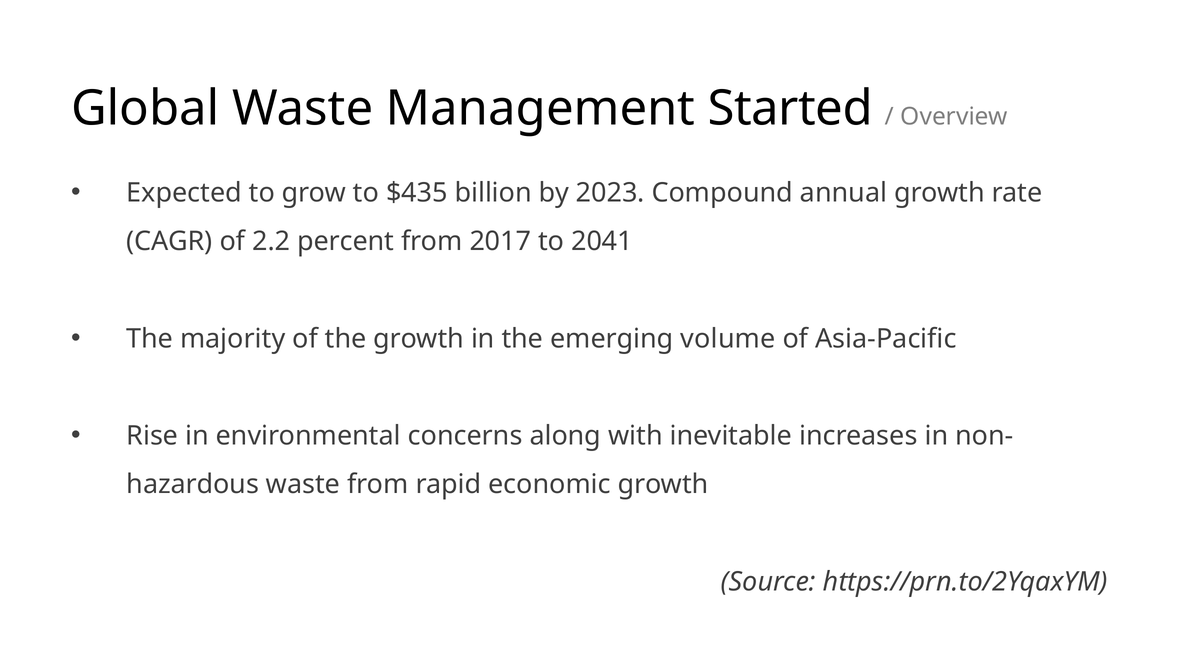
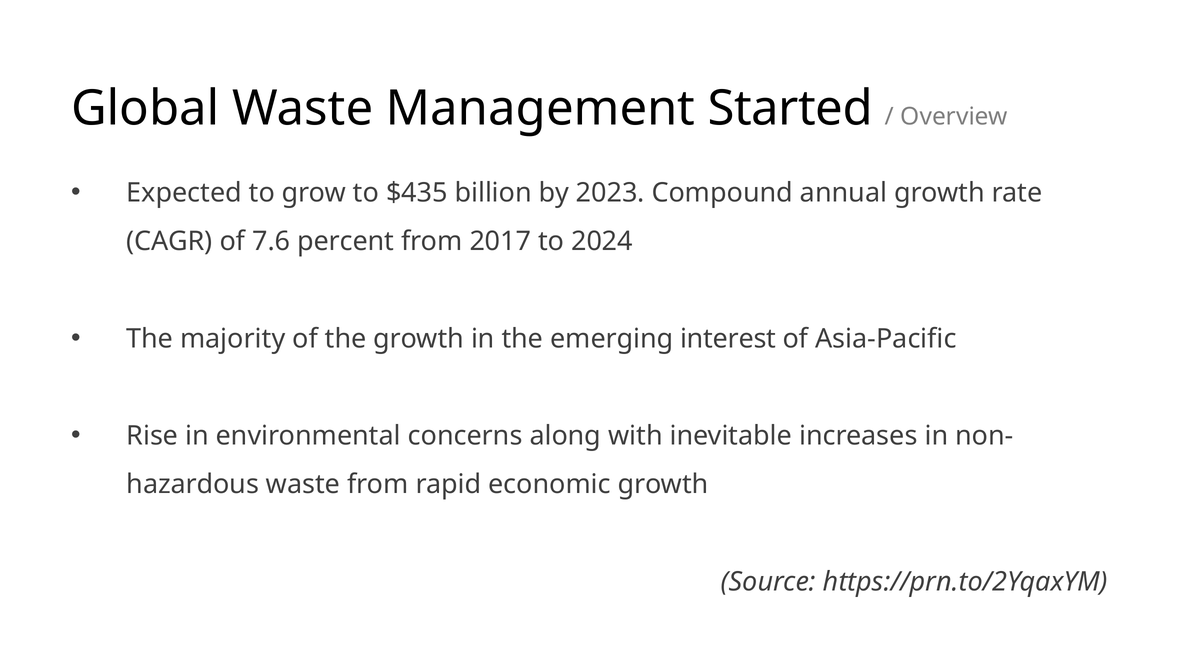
2.2: 2.2 -> 7.6
2041: 2041 -> 2024
volume: volume -> interest
